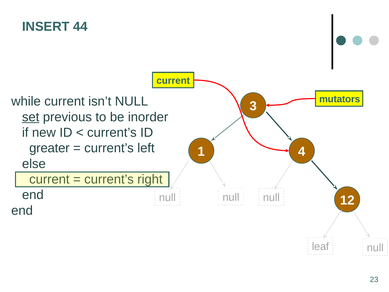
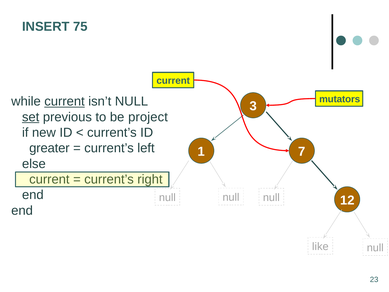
44: 44 -> 75
current at (65, 101) underline: none -> present
inorder: inorder -> project
4: 4 -> 7
leaf: leaf -> like
